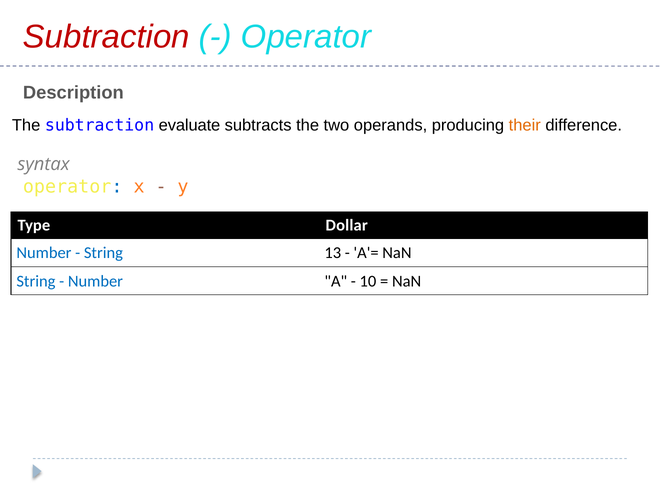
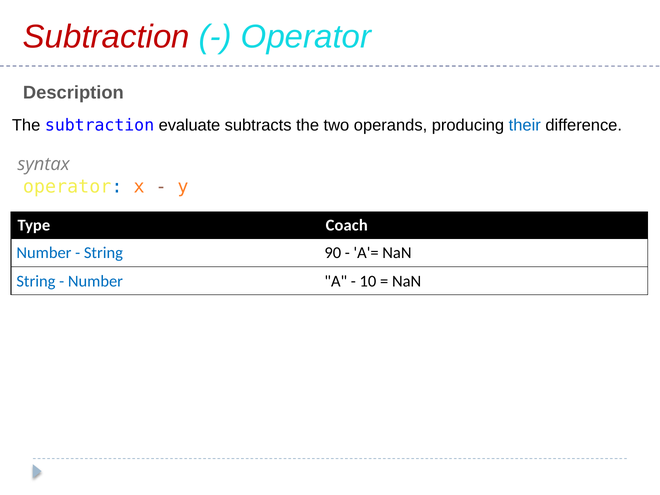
their colour: orange -> blue
Dollar: Dollar -> Coach
13: 13 -> 90
